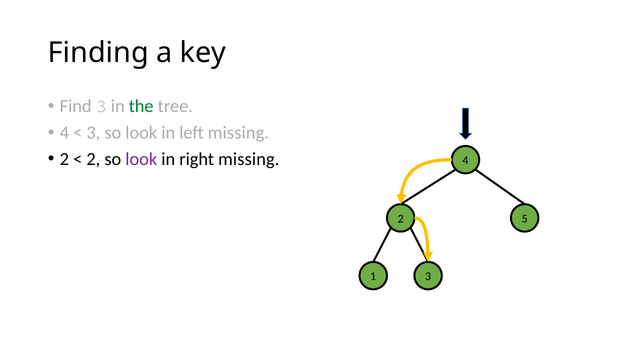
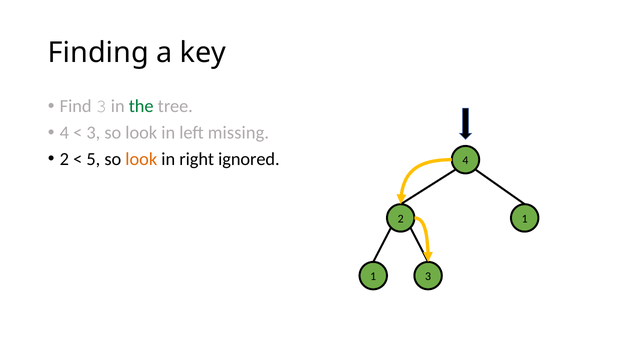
2 at (93, 159): 2 -> 5
look at (141, 159) colour: purple -> orange
right missing: missing -> ignored
2 5: 5 -> 1
